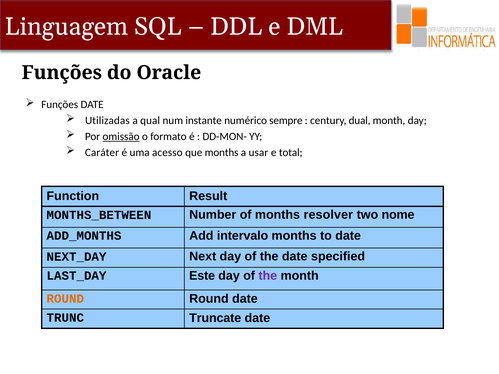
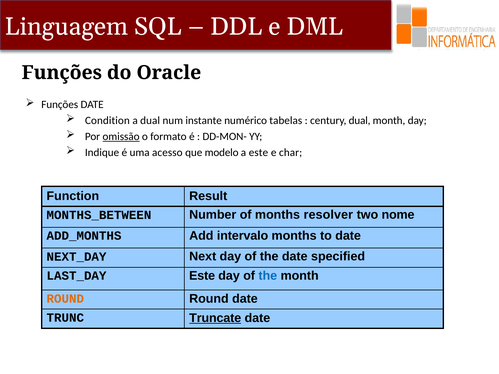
Utilizadas: Utilizadas -> Condition
a qual: qual -> dual
sempre: sempre -> tabelas
Caráter: Caráter -> Indique
que months: months -> modelo
a usar: usar -> este
total: total -> char
the at (268, 276) colour: purple -> blue
Truncate underline: none -> present
